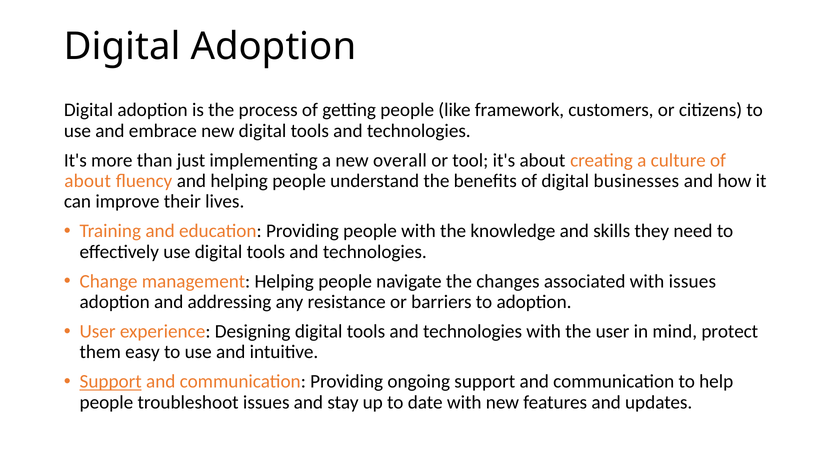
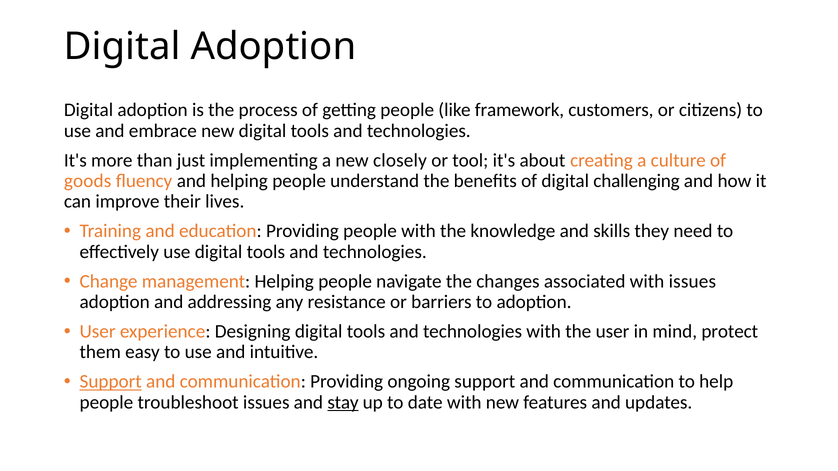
overall: overall -> closely
about at (88, 181): about -> goods
businesses: businesses -> challenging
stay underline: none -> present
